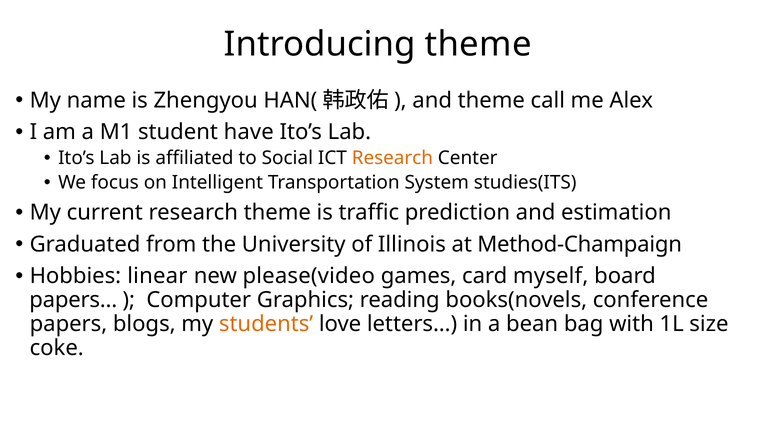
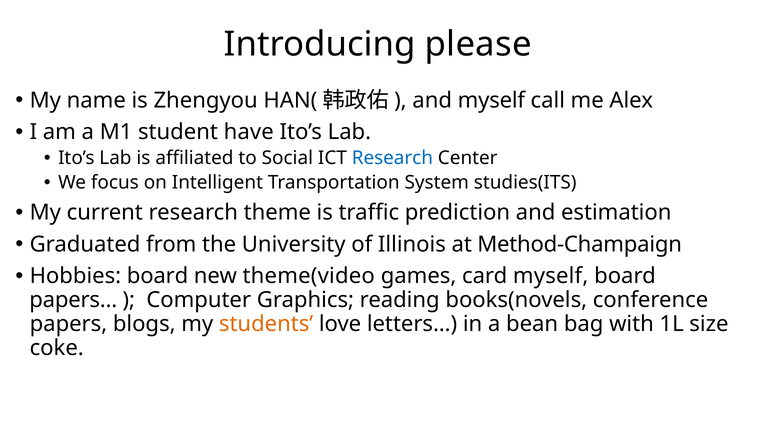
Introducing theme: theme -> please
and theme: theme -> myself
Research at (392, 158) colour: orange -> blue
Hobbies linear: linear -> board
please(video: please(video -> theme(video
